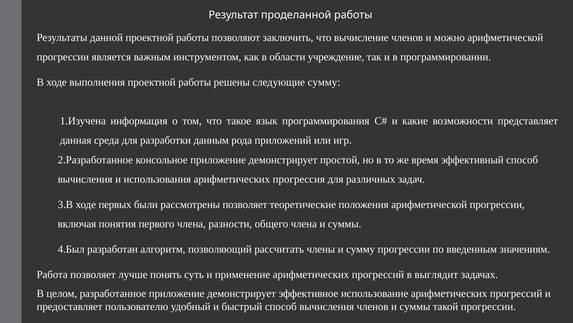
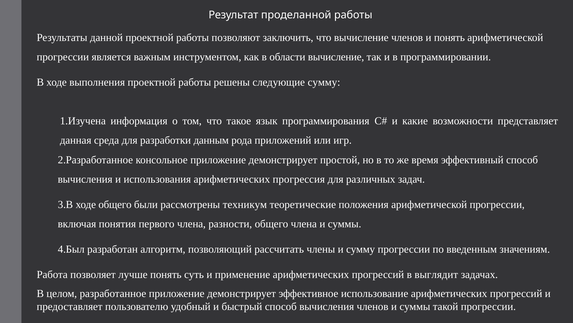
и можно: можно -> понять
области учреждение: учреждение -> вычисление
ходе первых: первых -> общего
рассмотрены позволяет: позволяет -> техникум
